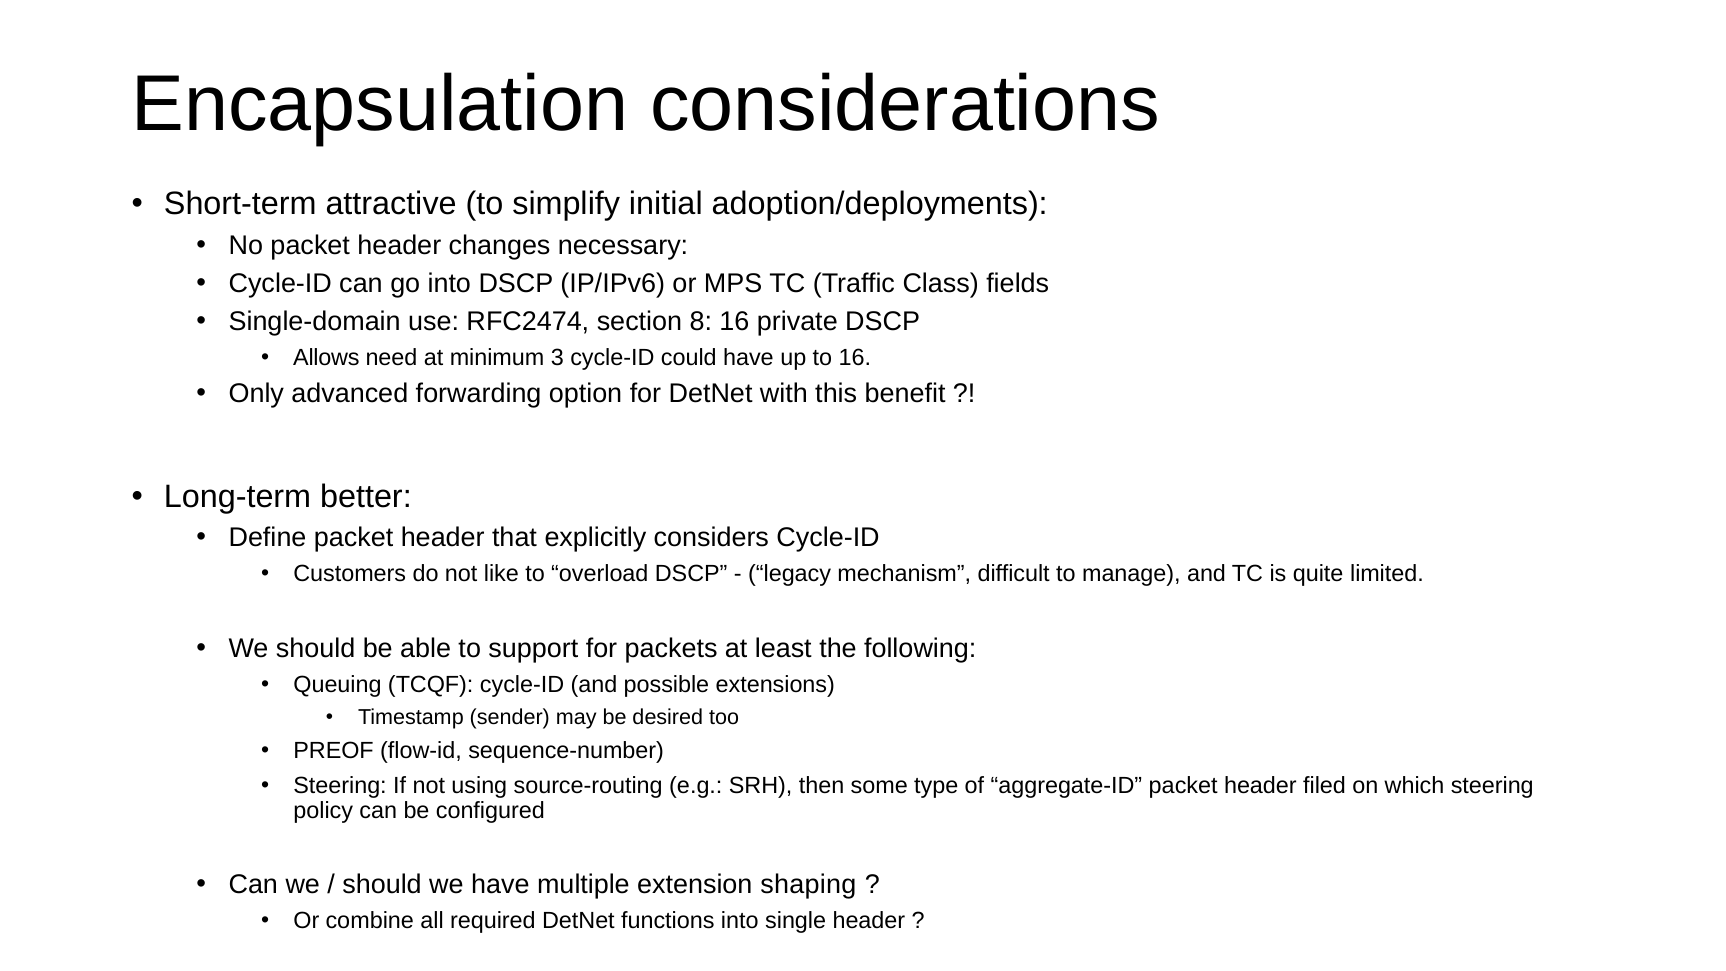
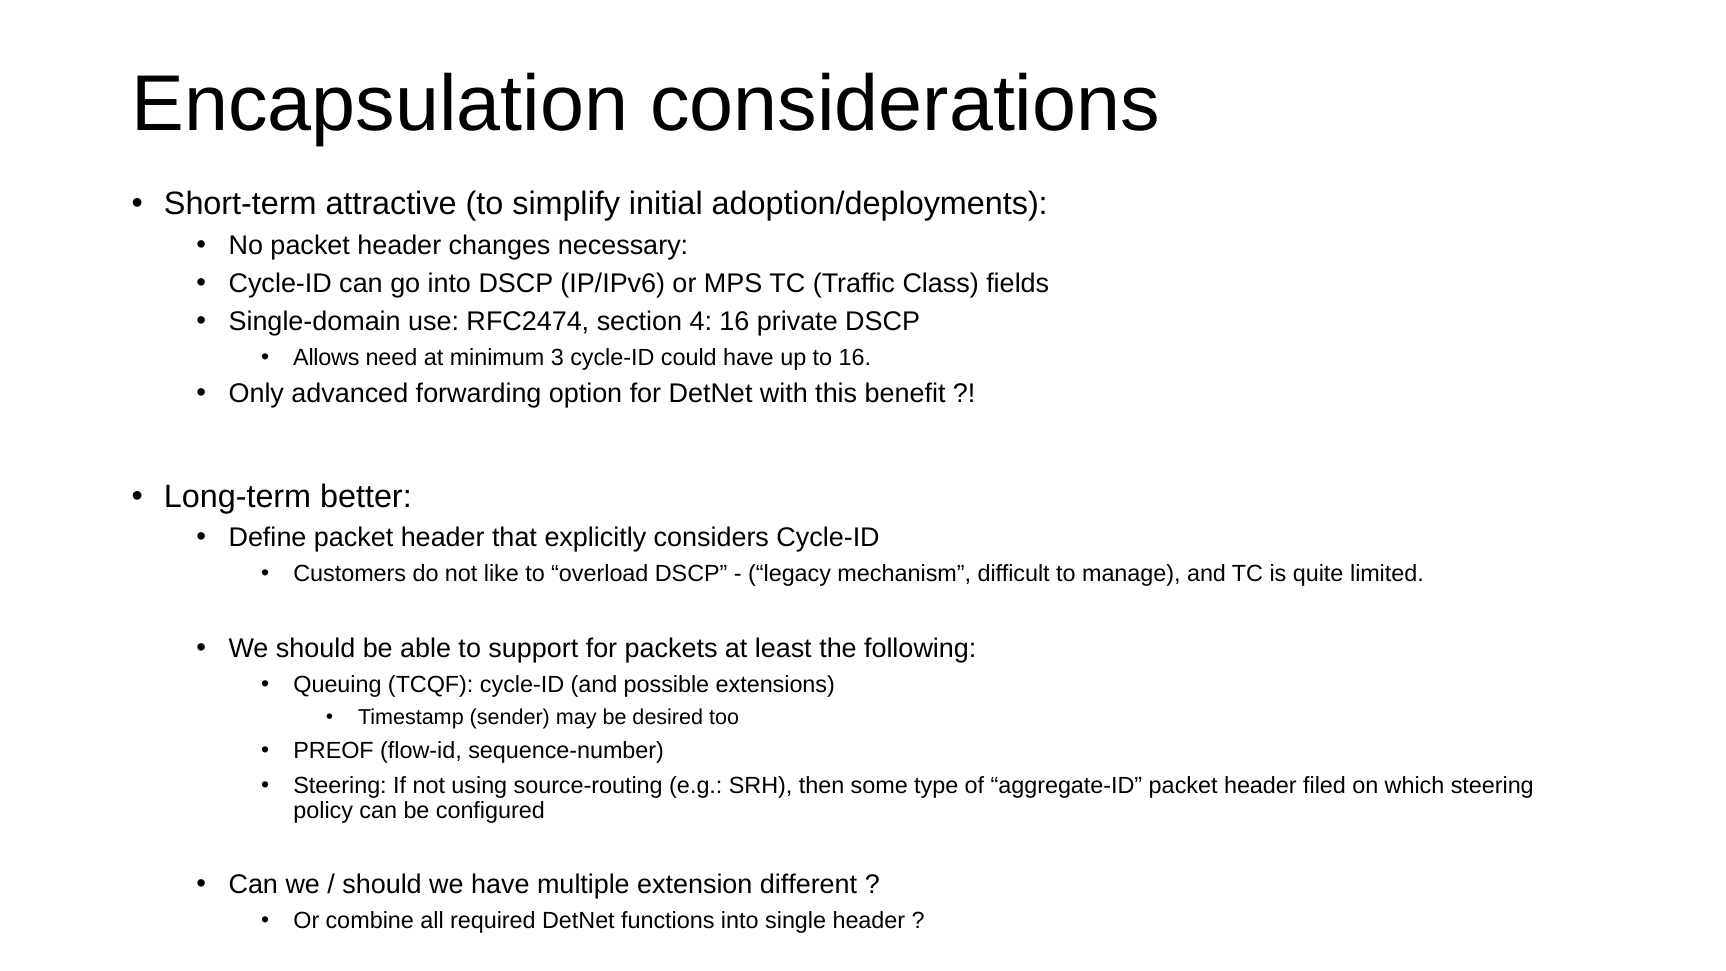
8: 8 -> 4
shaping: shaping -> different
